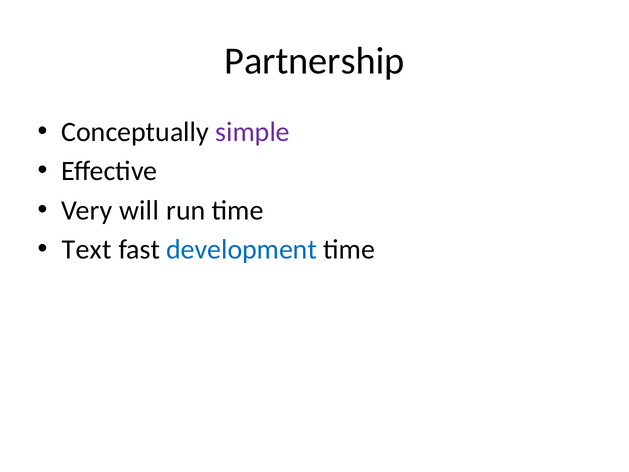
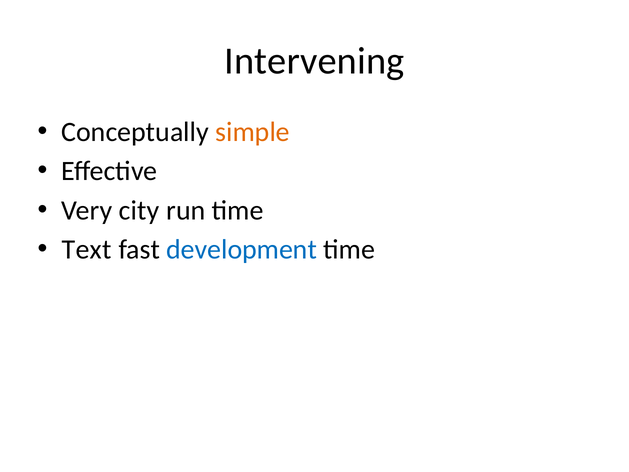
Partnership: Partnership -> Intervening
simple colour: purple -> orange
will: will -> city
